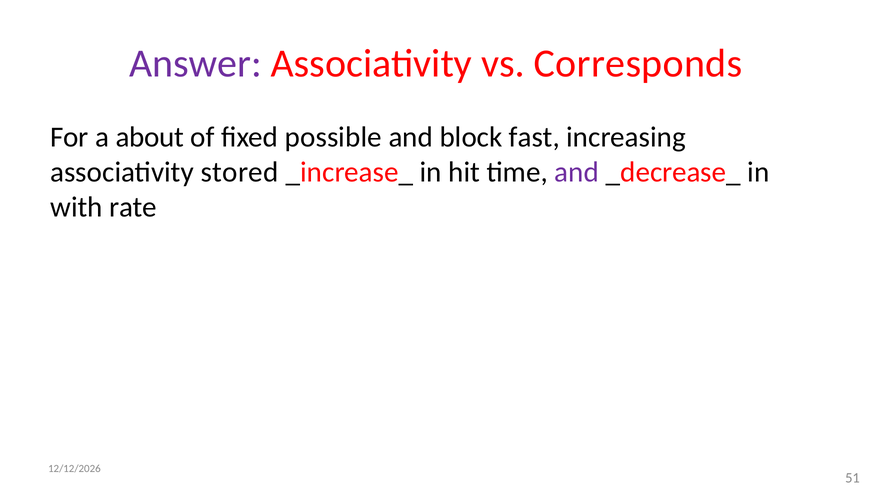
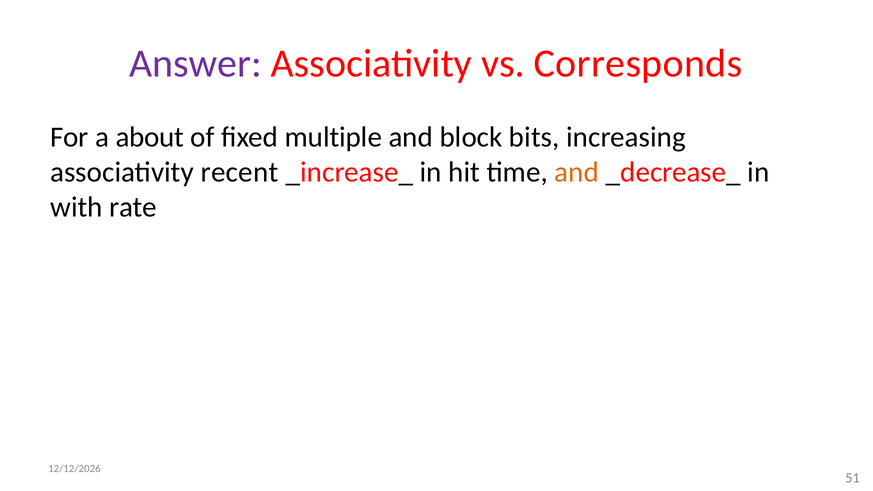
possible: possible -> multiple
fast: fast -> bits
stored: stored -> recent
and at (577, 172) colour: purple -> orange
